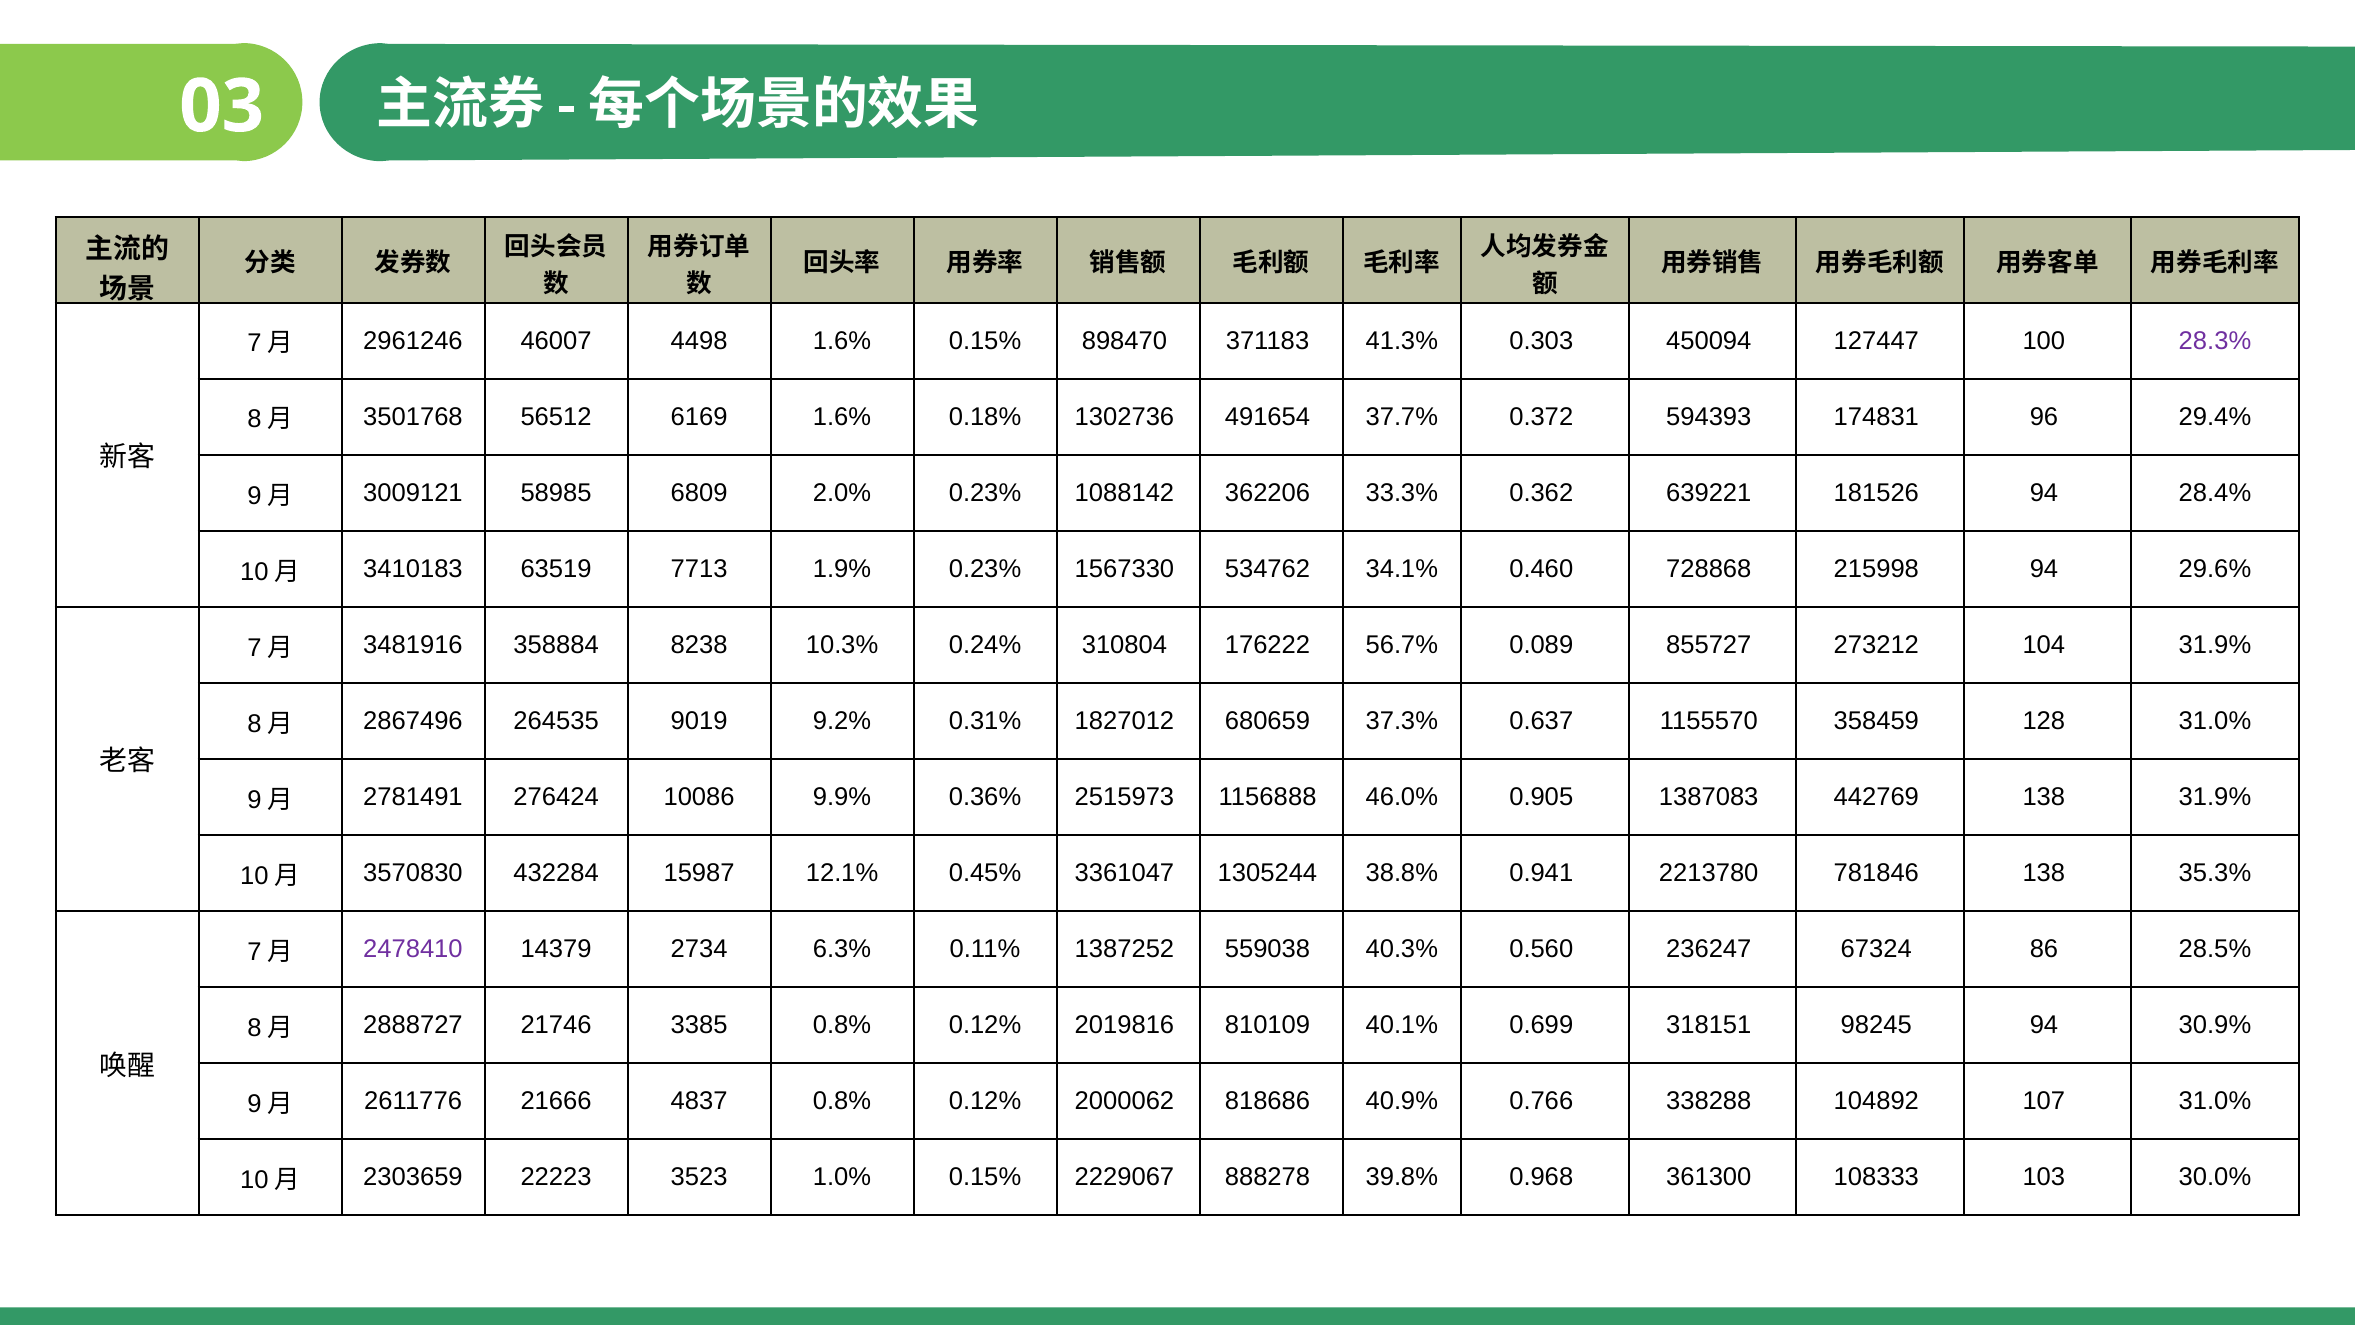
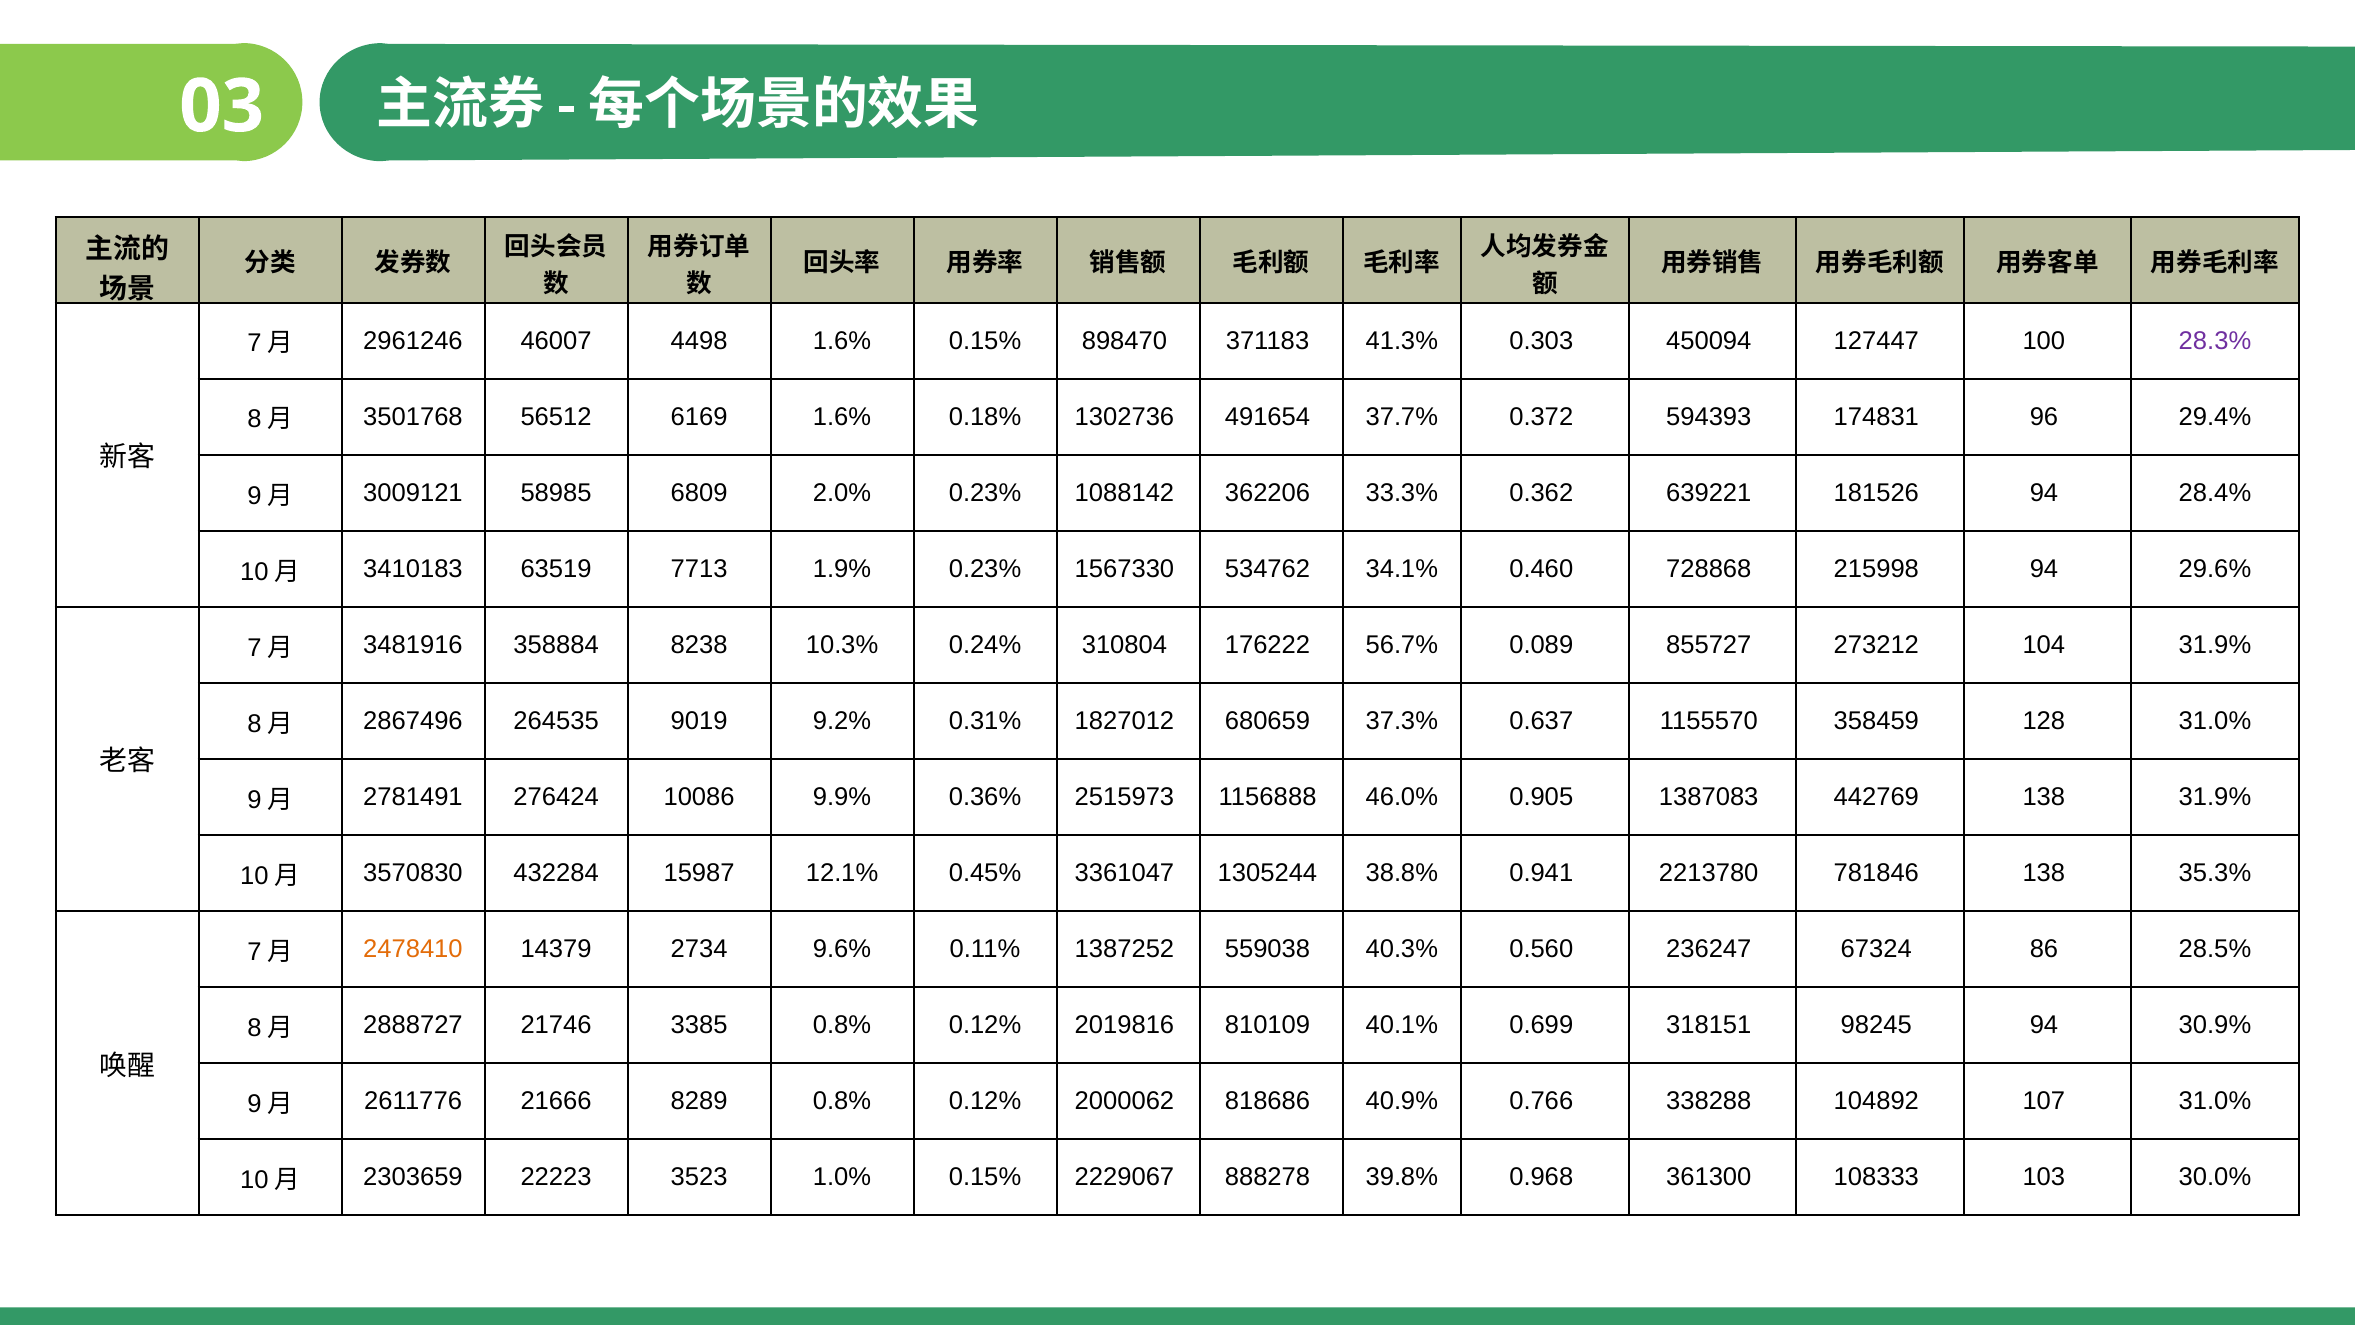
2478410 colour: purple -> orange
6.3%: 6.3% -> 9.6%
4837: 4837 -> 8289
